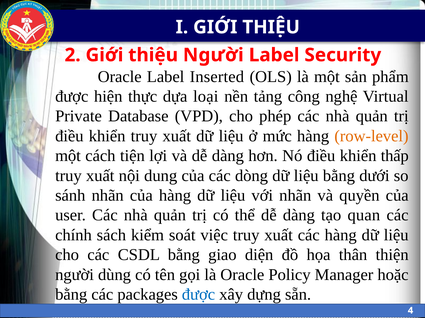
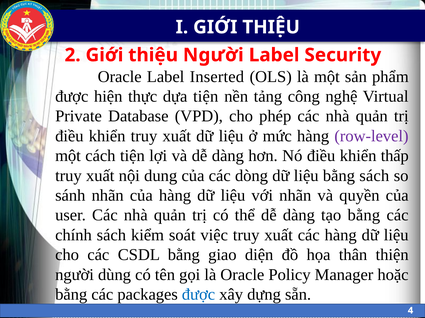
dựa loại: loại -> tiện
row-level colour: orange -> purple
bằng dưới: dưới -> sách
tạo quan: quan -> bằng
